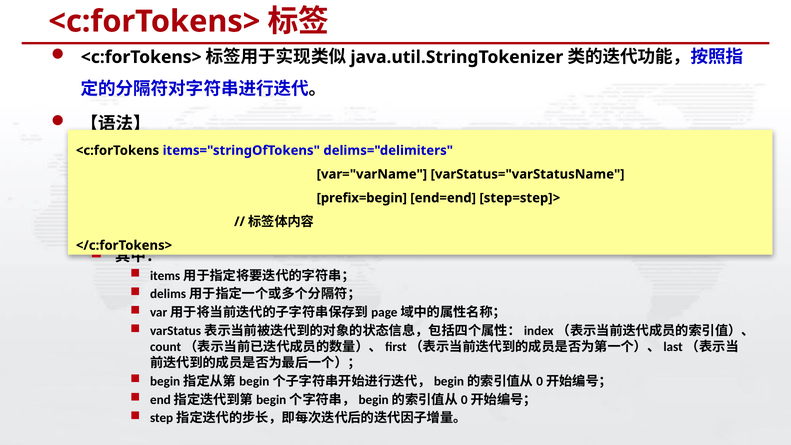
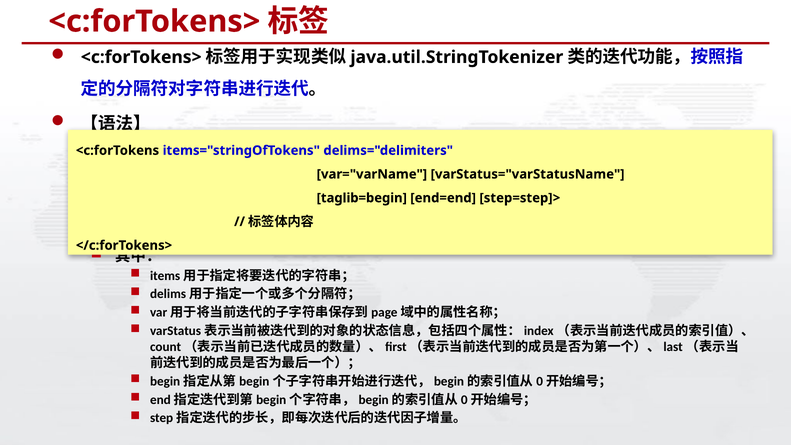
prefix=begin: prefix=begin -> taglib=begin
